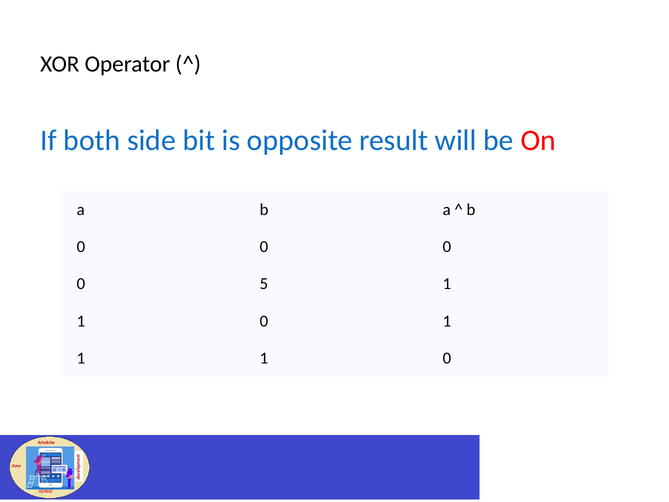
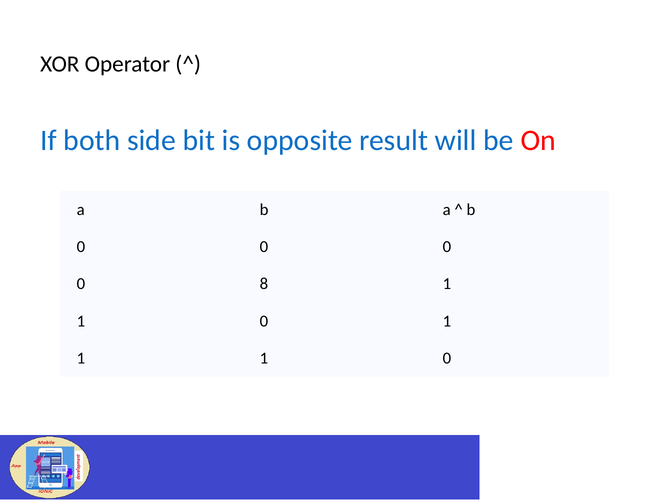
5: 5 -> 8
